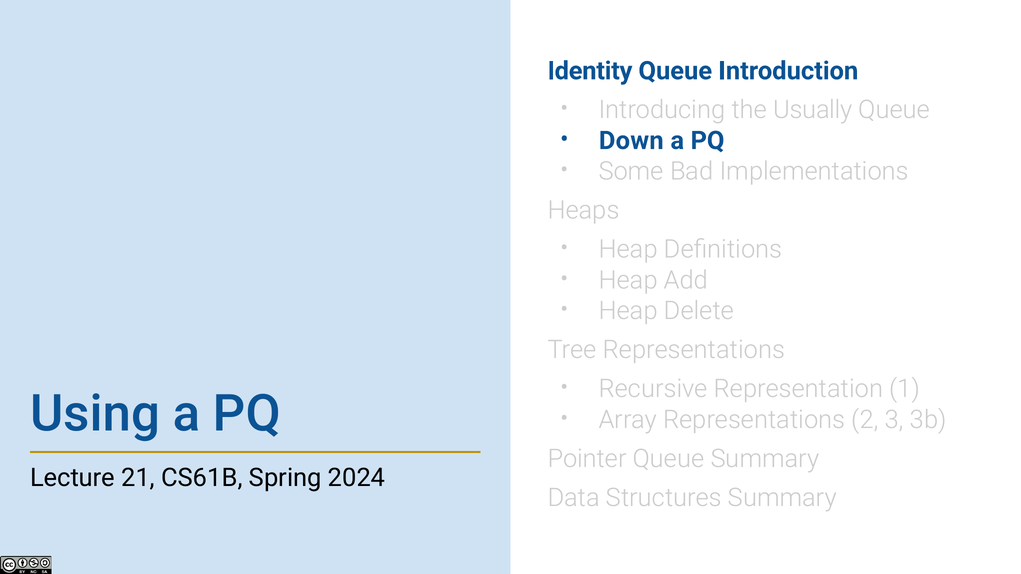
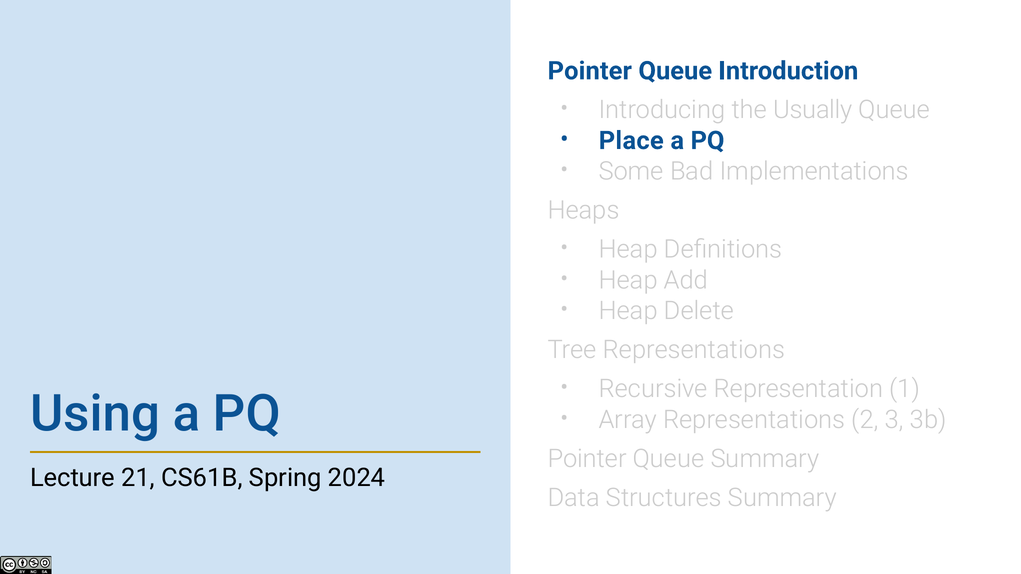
Identity at (590, 71): Identity -> Pointer
Down: Down -> Place
